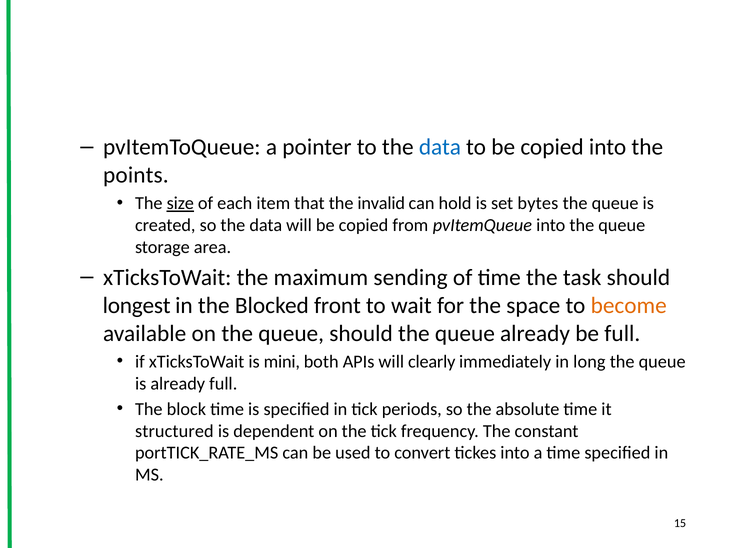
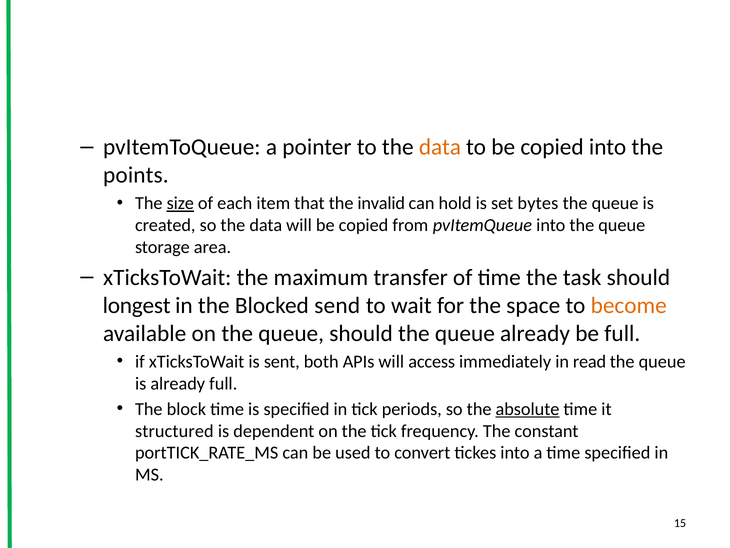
data at (440, 147) colour: blue -> orange
sending: sending -> transfer
front: front -> send
mini: mini -> sent
clearly: clearly -> access
long: long -> read
absolute underline: none -> present
